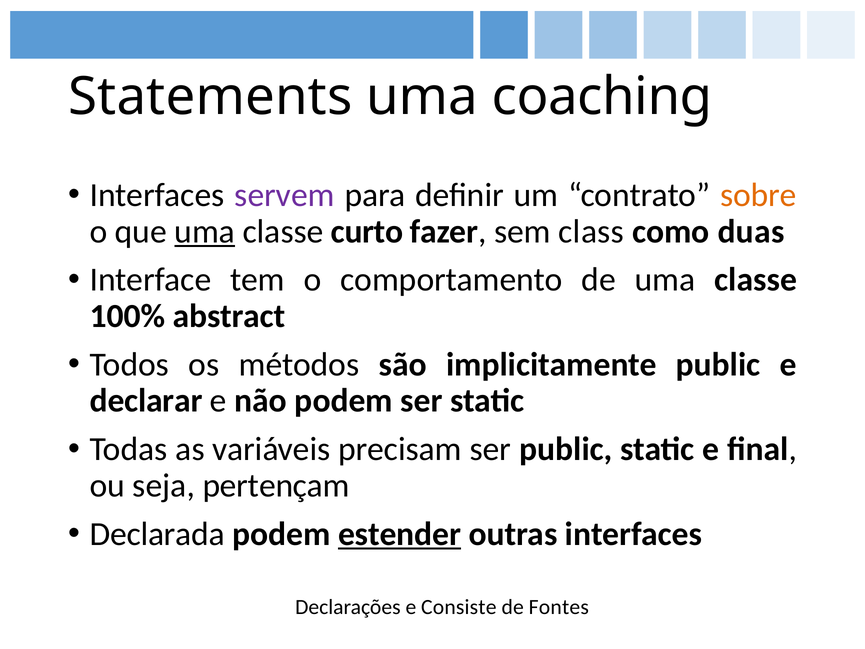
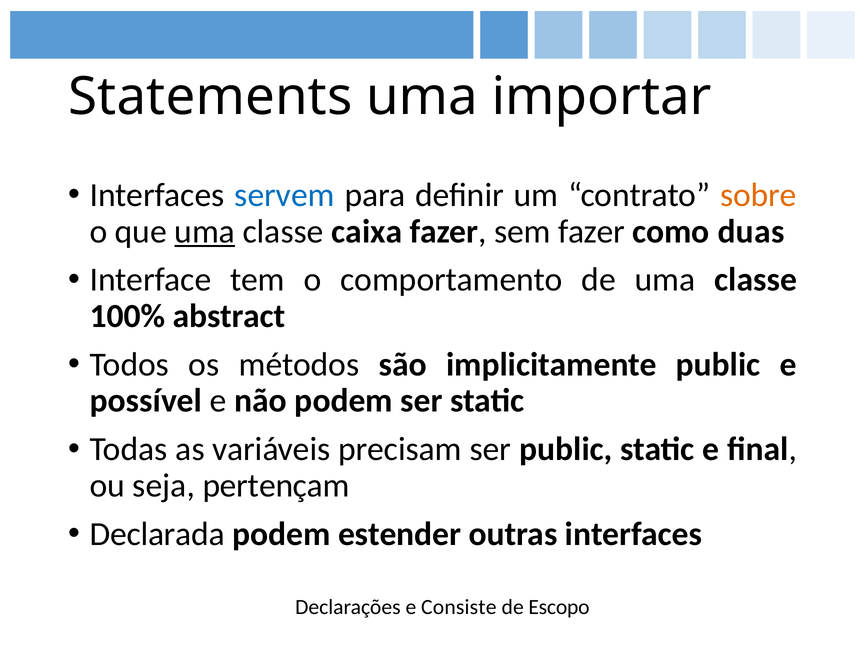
coaching: coaching -> importar
servem colour: purple -> blue
curto: curto -> caixa
sem class: class -> fazer
declarar: declarar -> possível
estender underline: present -> none
Fontes: Fontes -> Escopo
